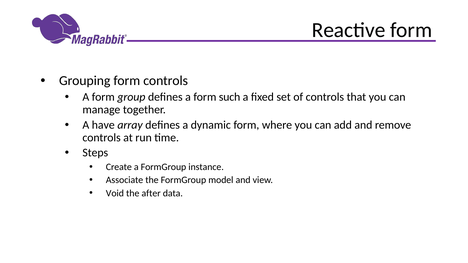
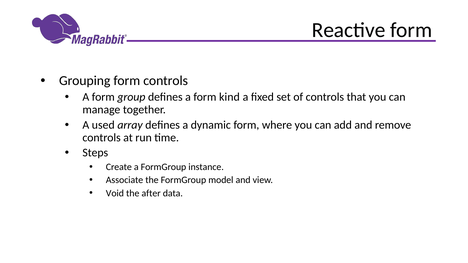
such: such -> kind
have: have -> used
